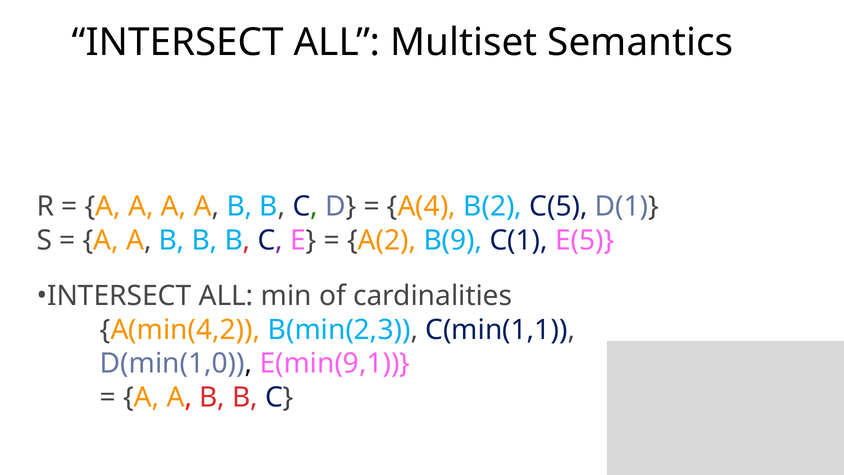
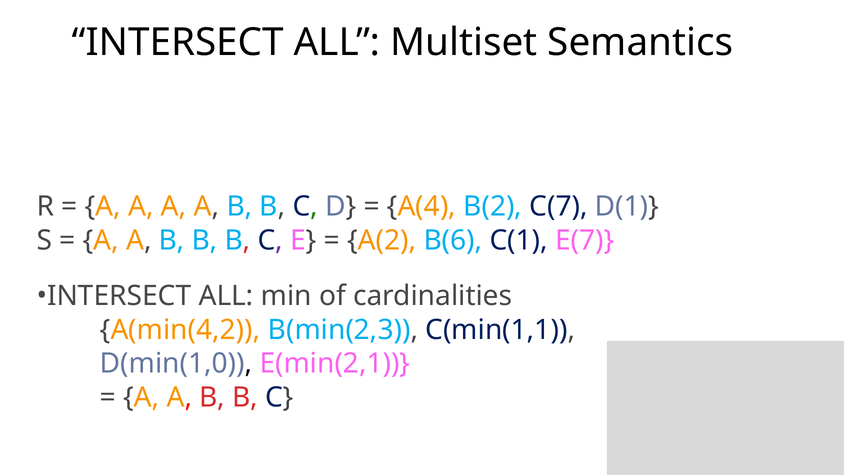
C(5: C(5 -> C(7
B(9: B(9 -> B(6
E(5: E(5 -> E(7
E(min(9,1: E(min(9,1 -> E(min(2,1
